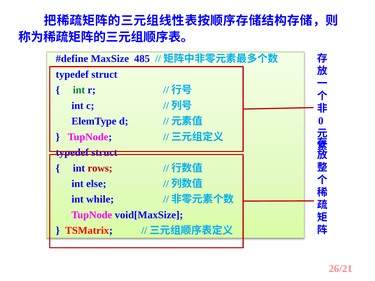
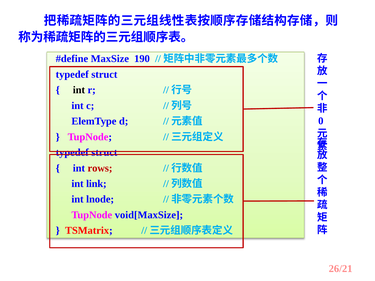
485: 485 -> 190
int at (79, 90) colour: green -> black
else: else -> link
while: while -> lnode
